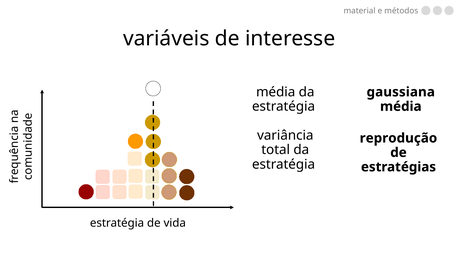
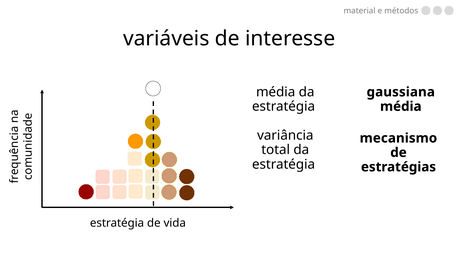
reprodução: reprodução -> mecanismo
